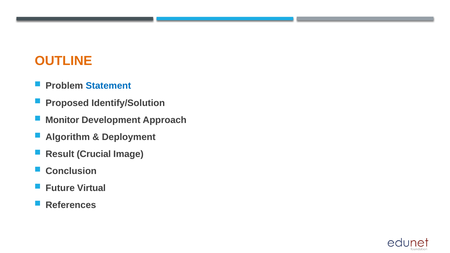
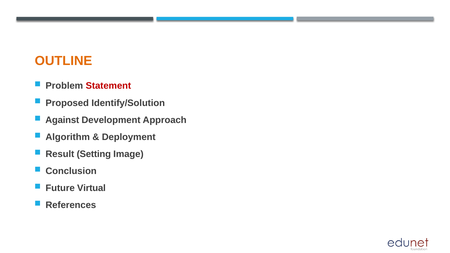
Statement colour: blue -> red
Monitor: Monitor -> Against
Crucial: Crucial -> Setting
